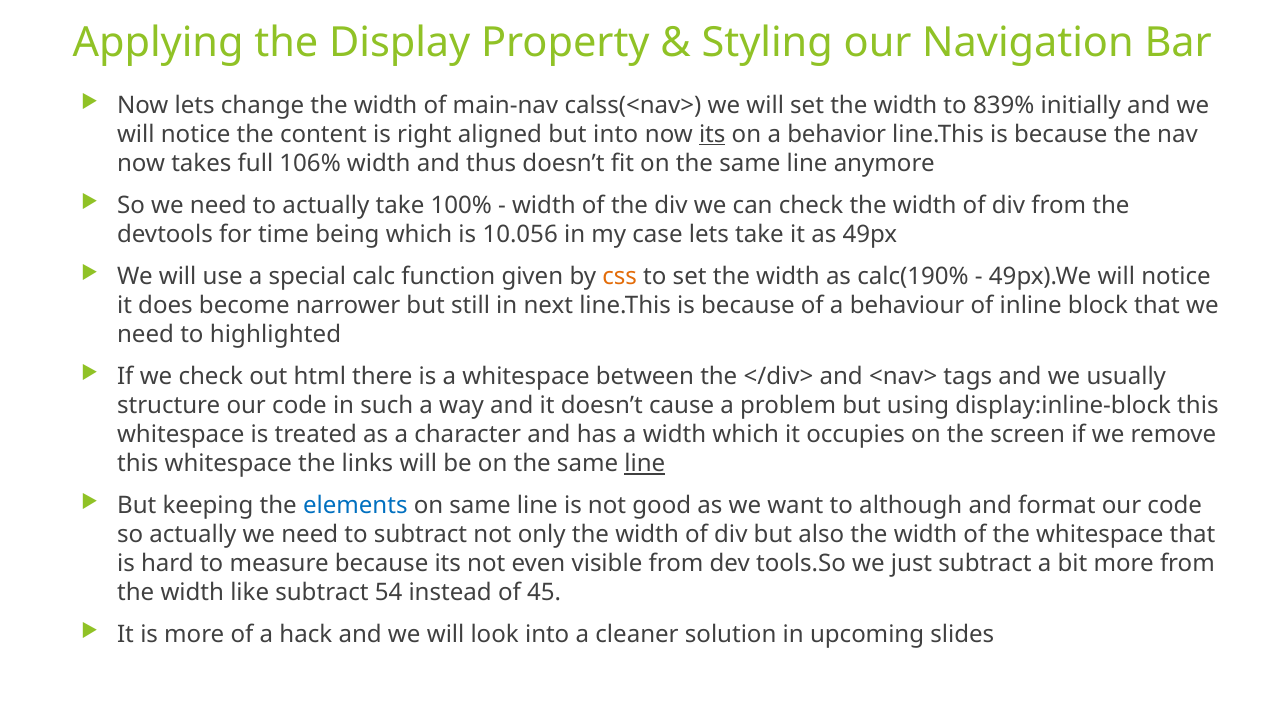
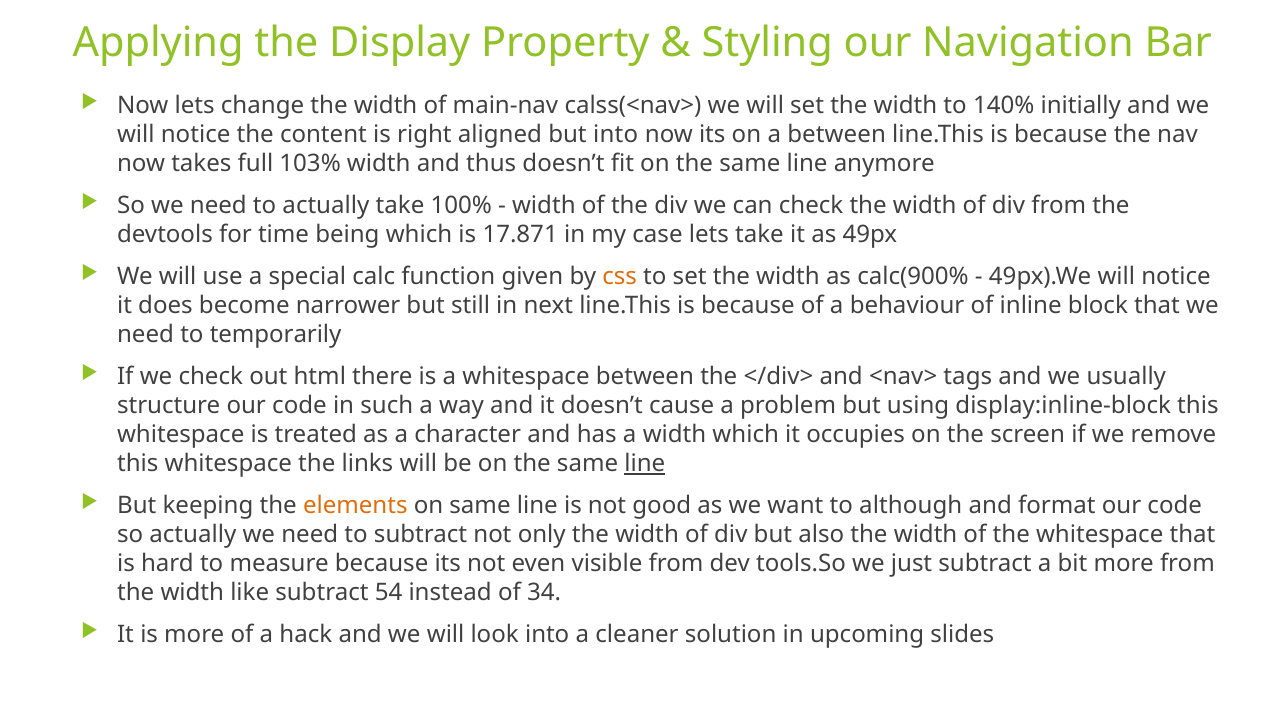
839%: 839% -> 140%
its at (712, 134) underline: present -> none
a behavior: behavior -> between
106%: 106% -> 103%
10.056: 10.056 -> 17.871
calc(190%: calc(190% -> calc(900%
highlighted: highlighted -> temporarily
elements colour: blue -> orange
45: 45 -> 34
